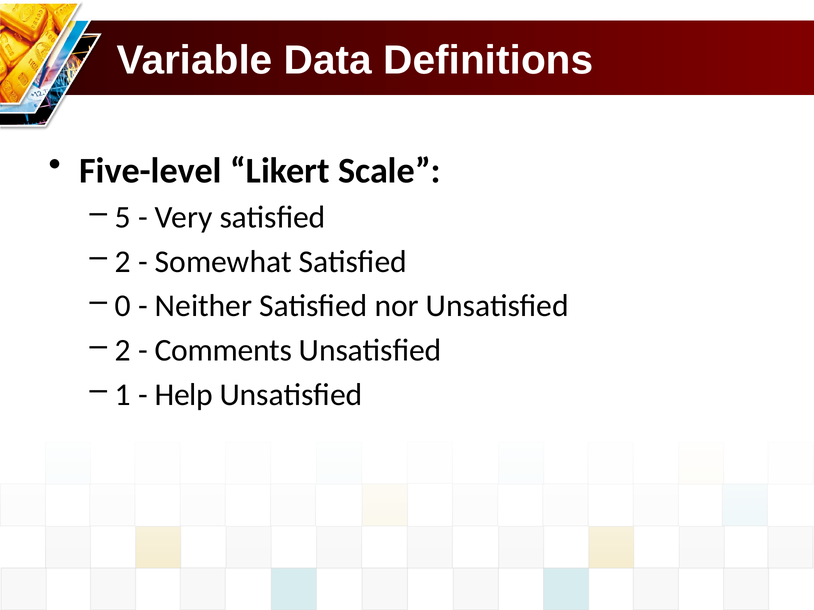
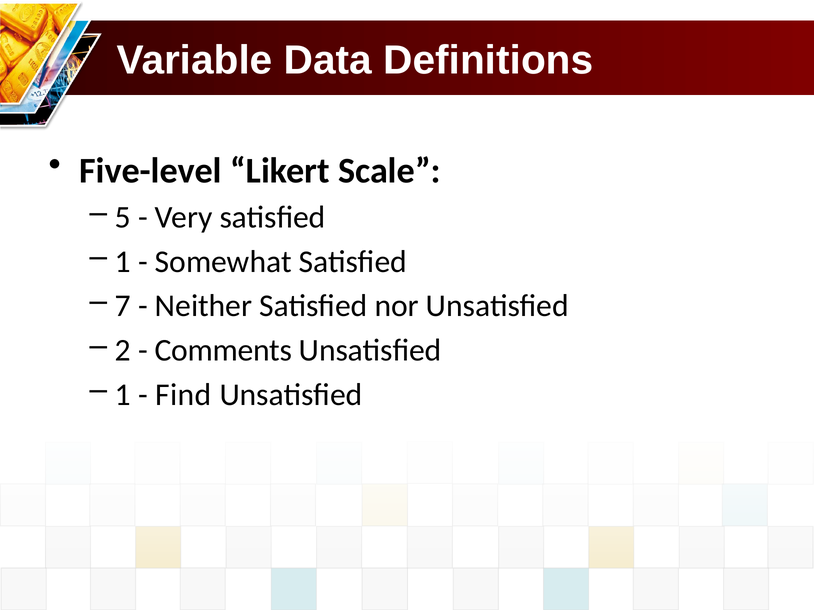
2 at (123, 262): 2 -> 1
0: 0 -> 7
Help: Help -> Find
